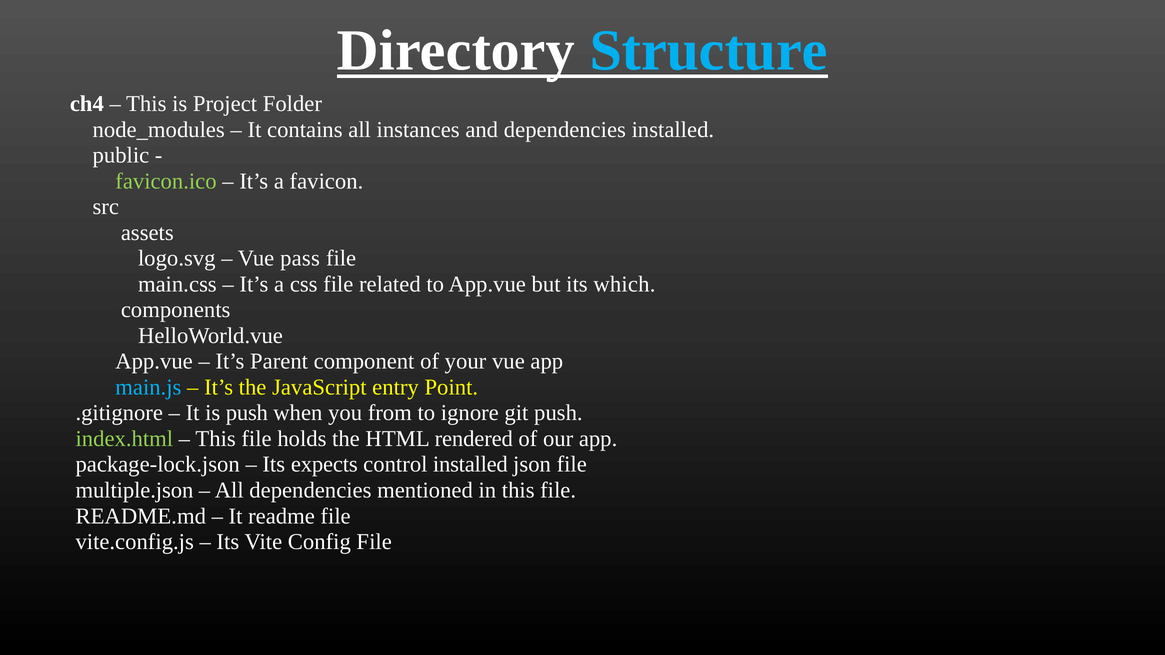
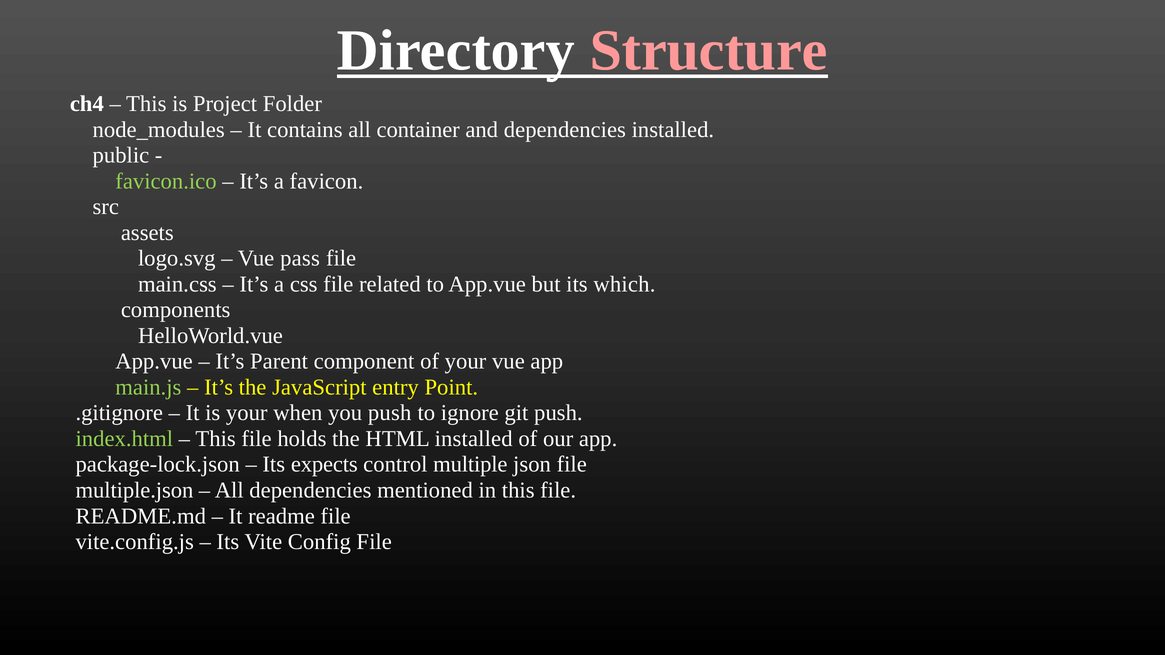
Structure colour: light blue -> pink
instances: instances -> container
main.js colour: light blue -> light green
is push: push -> your
you from: from -> push
HTML rendered: rendered -> installed
control installed: installed -> multiple
